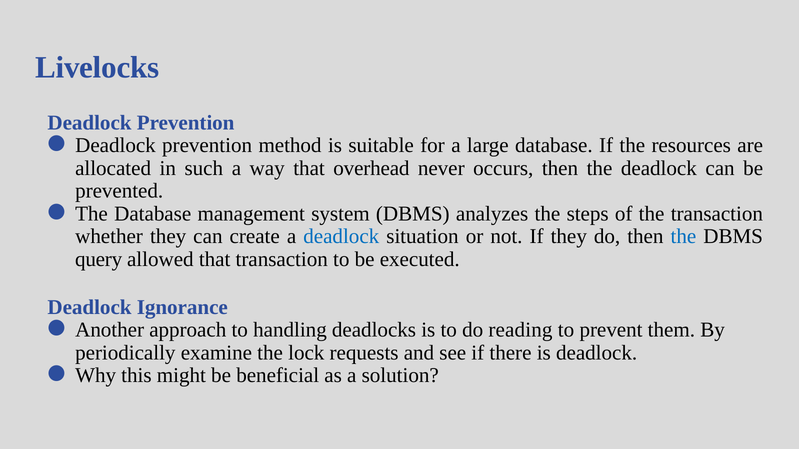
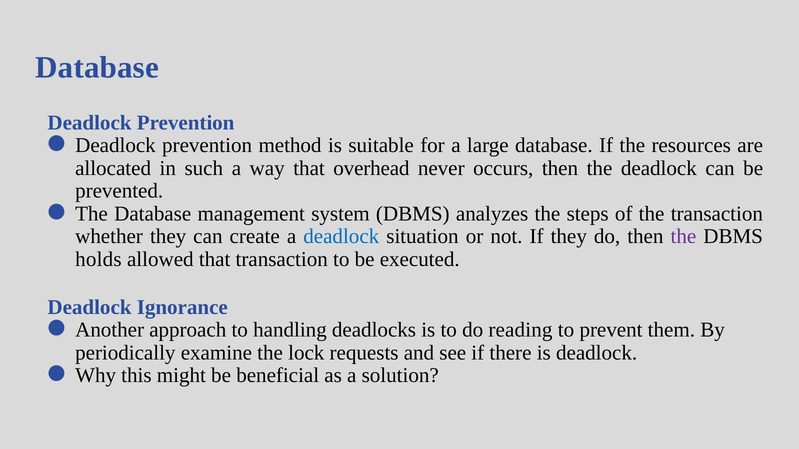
Livelocks at (97, 68): Livelocks -> Database
the at (683, 237) colour: blue -> purple
query: query -> holds
